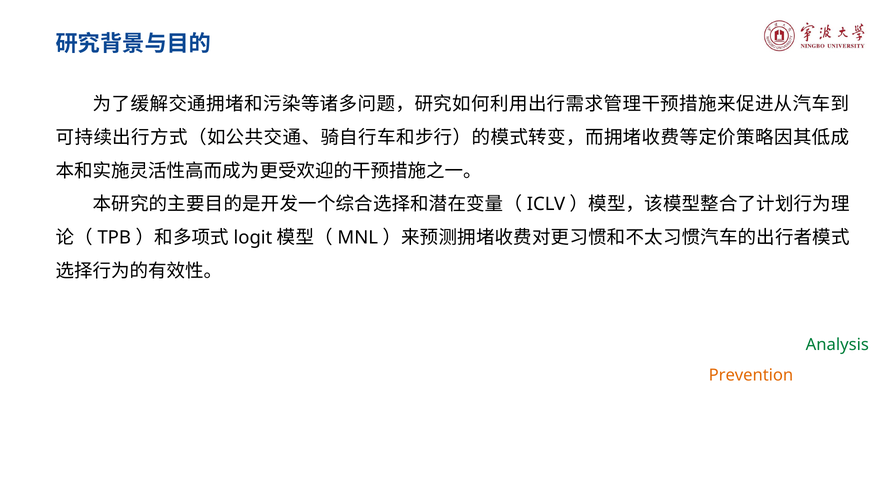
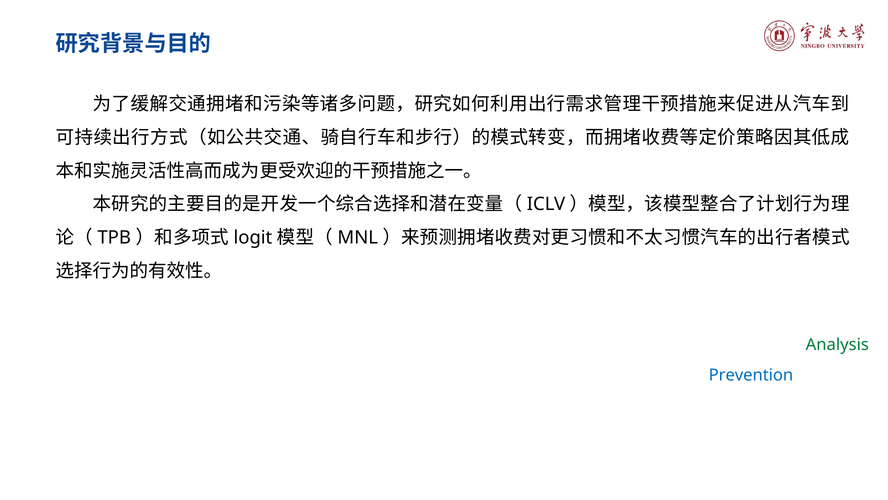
Prevention colour: orange -> blue
